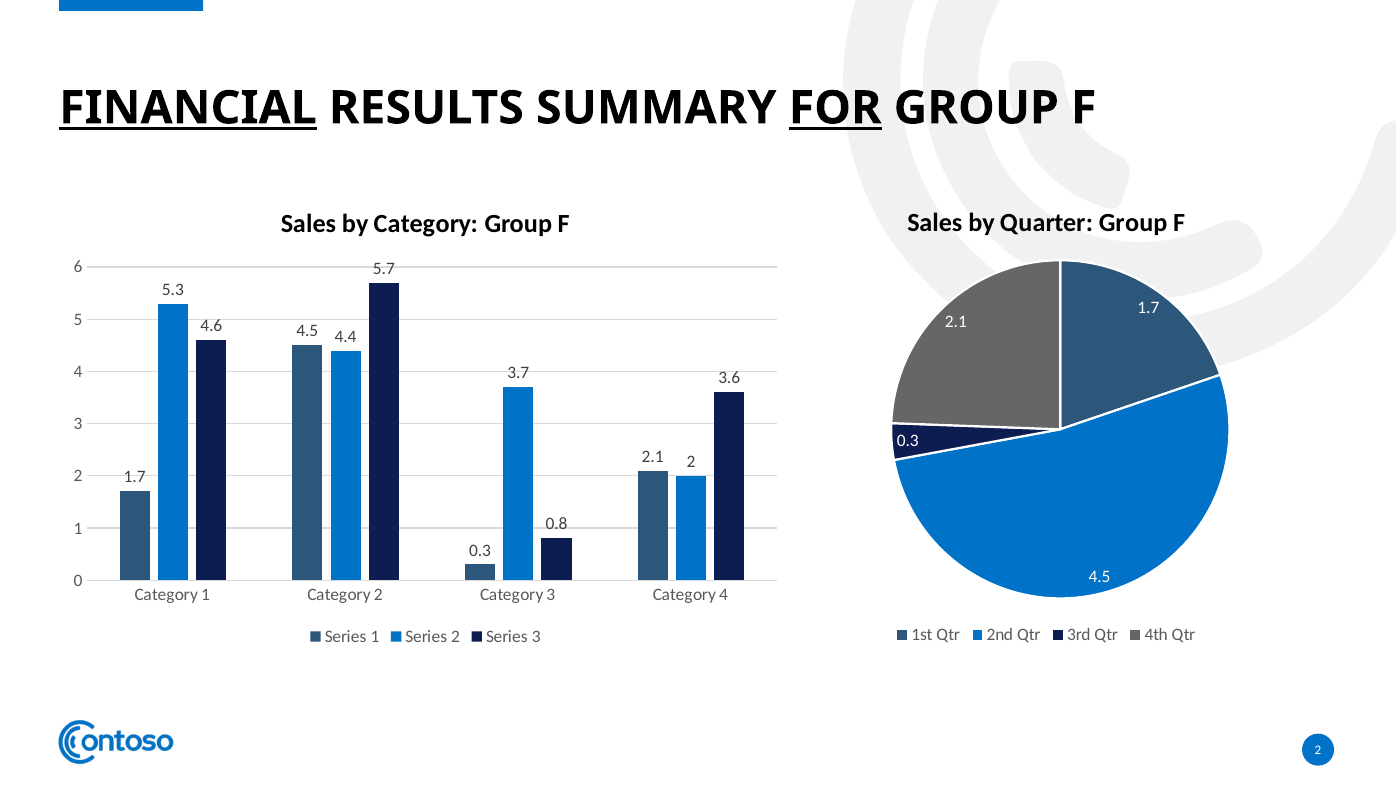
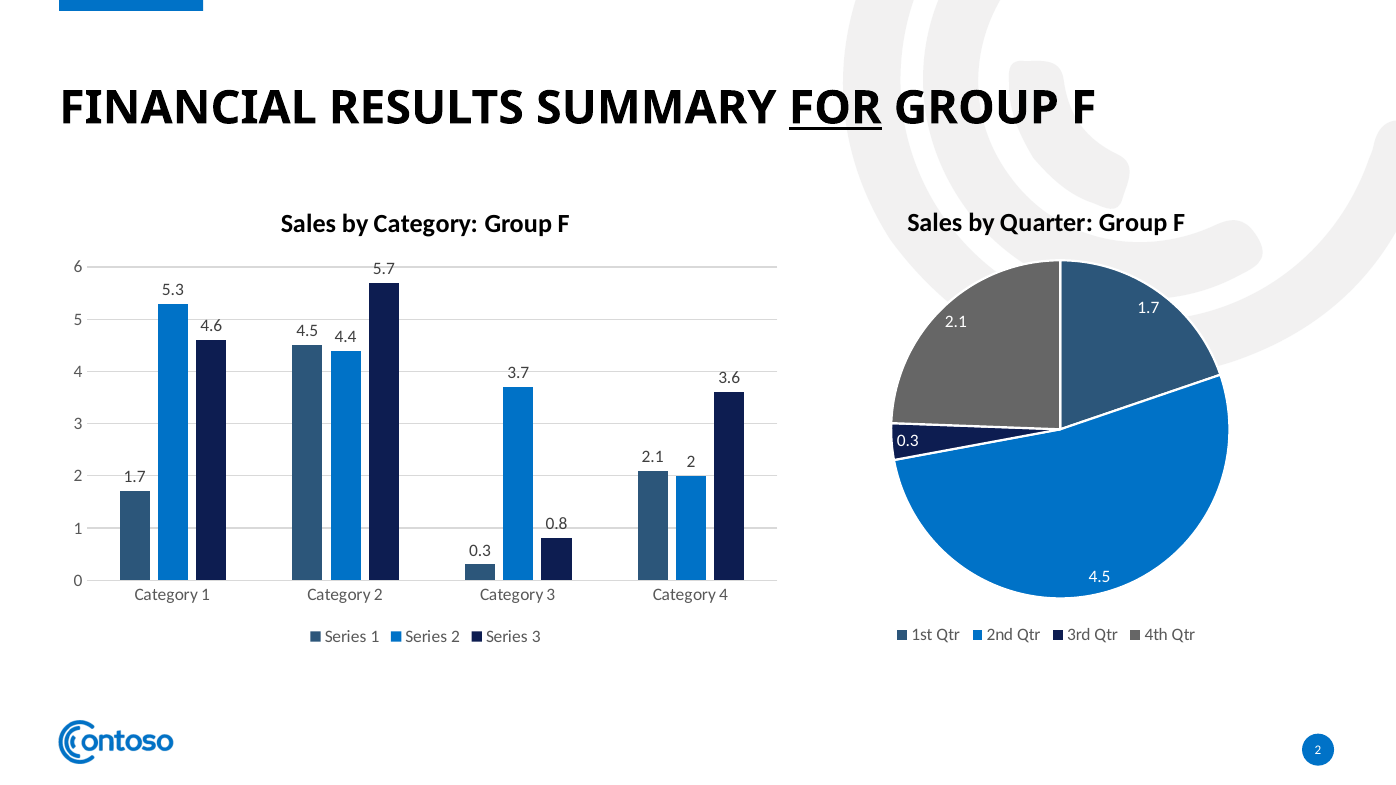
FINANCIAL underline: present -> none
